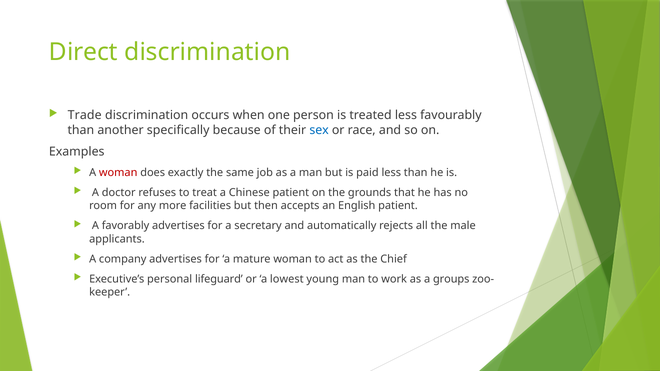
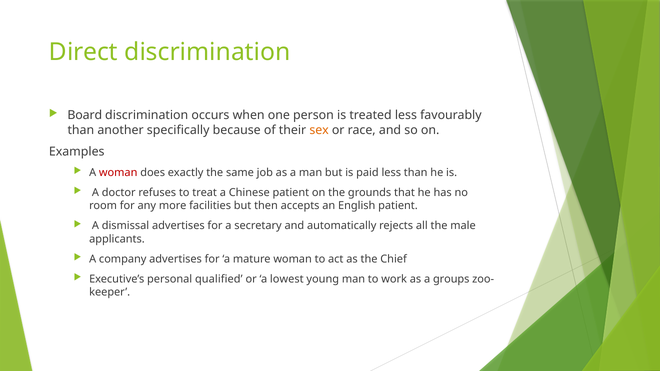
Trade: Trade -> Board
sex colour: blue -> orange
favorably: favorably -> dismissal
lifeguard: lifeguard -> qualified
